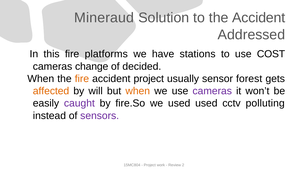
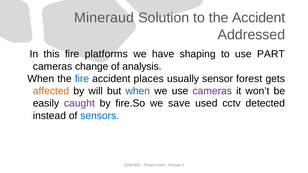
stations: stations -> shaping
COST: COST -> PART
decided: decided -> analysis
fire at (82, 79) colour: orange -> blue
accident project: project -> places
when at (138, 91) colour: orange -> blue
we used: used -> save
polluting: polluting -> detected
sensors colour: purple -> blue
